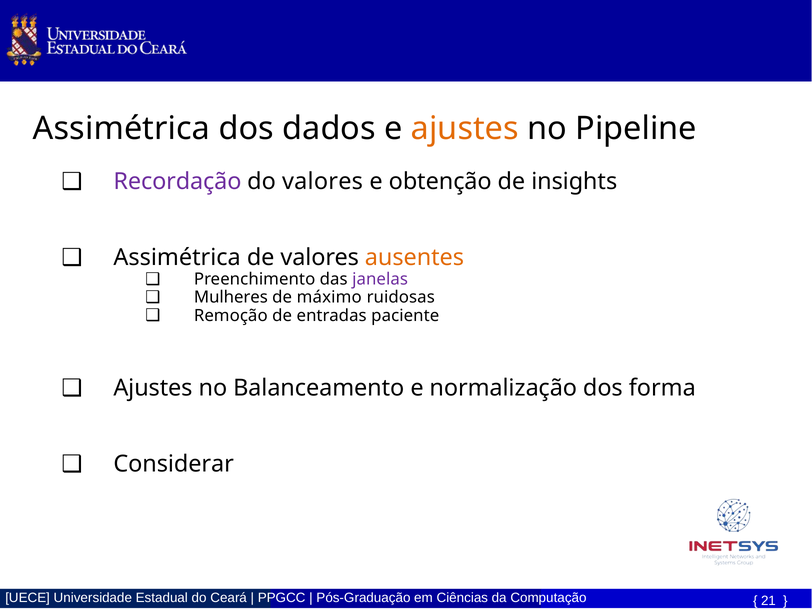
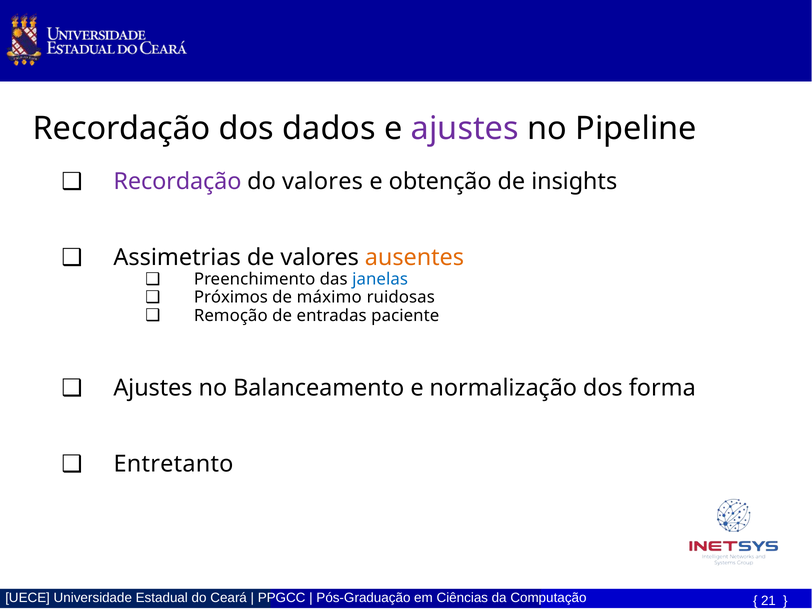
Assimétrica at (122, 129): Assimétrica -> Recordação
ajustes at (465, 129) colour: orange -> purple
Assimétrica at (177, 258): Assimétrica -> Assimetrias
janelas colour: purple -> blue
Mulheres: Mulheres -> Próximos
Considerar: Considerar -> Entretanto
